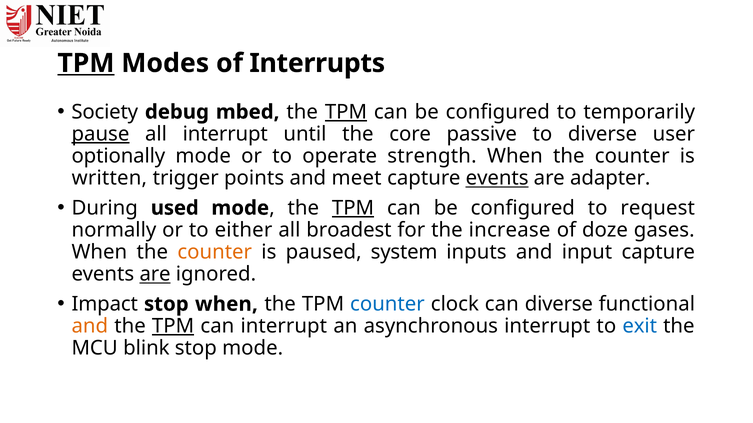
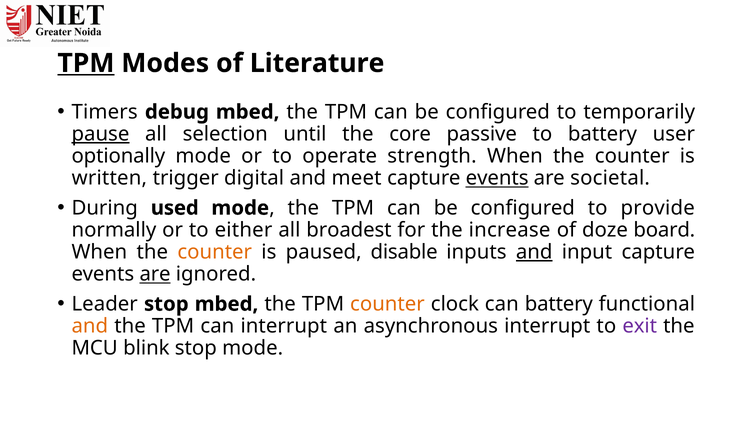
Interrupts: Interrupts -> Literature
Society: Society -> Timers
TPM at (346, 112) underline: present -> none
all interrupt: interrupt -> selection
to diverse: diverse -> battery
points: points -> digital
adapter: adapter -> societal
TPM at (353, 208) underline: present -> none
request: request -> provide
gases: gases -> board
system: system -> disable
and at (534, 252) underline: none -> present
Impact: Impact -> Leader
stop when: when -> mbed
counter at (387, 304) colour: blue -> orange
can diverse: diverse -> battery
TPM at (173, 327) underline: present -> none
exit colour: blue -> purple
